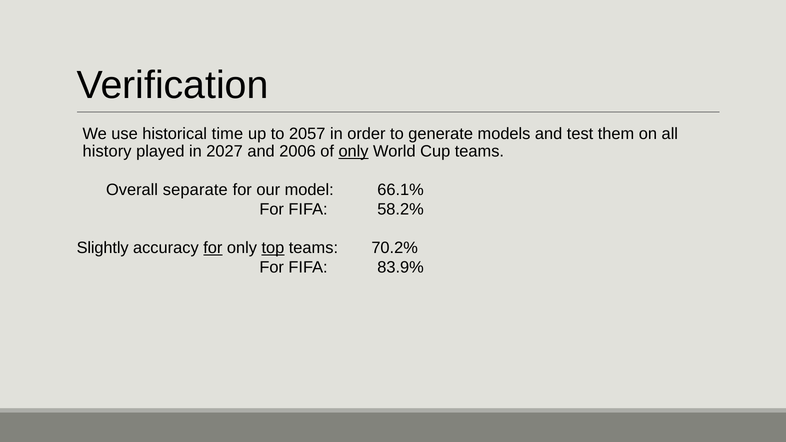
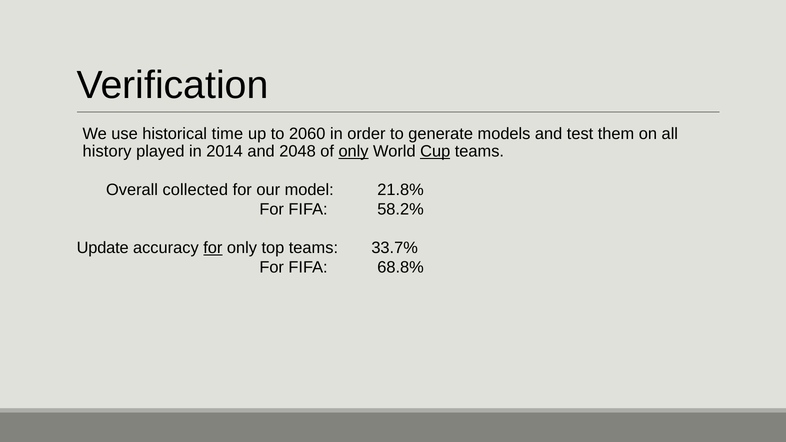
2057: 2057 -> 2060
2027: 2027 -> 2014
2006: 2006 -> 2048
Cup underline: none -> present
separate: separate -> collected
66.1%: 66.1% -> 21.8%
Slightly: Slightly -> Update
top underline: present -> none
70.2%: 70.2% -> 33.7%
83.9%: 83.9% -> 68.8%
